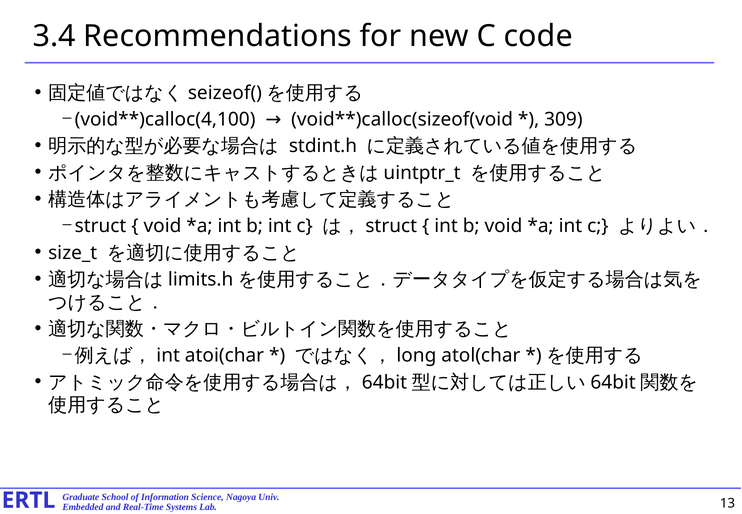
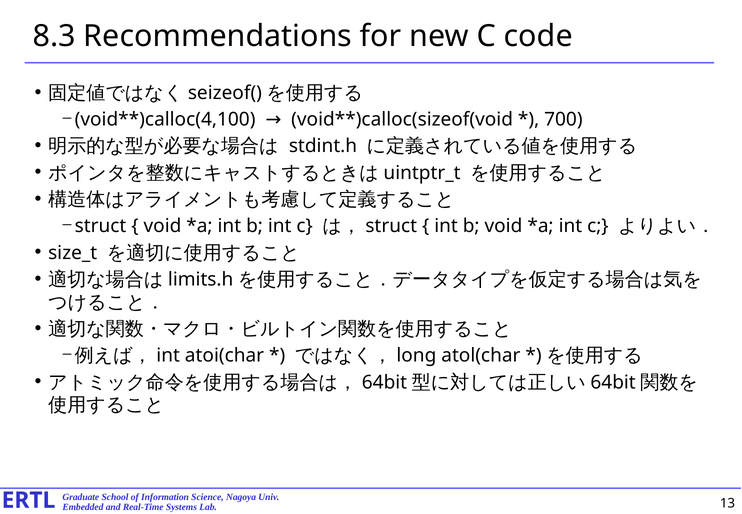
3.4: 3.4 -> 8.3
309: 309 -> 700
